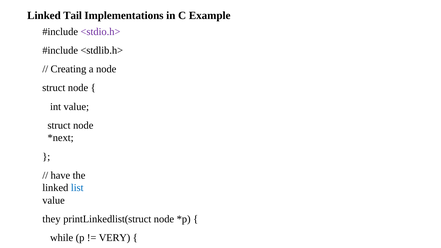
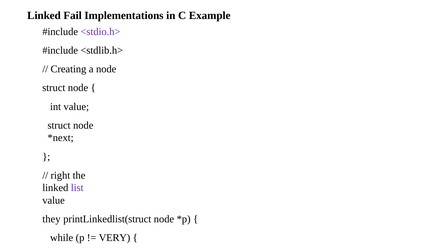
Tail: Tail -> Fail
have: have -> right
list colour: blue -> purple
